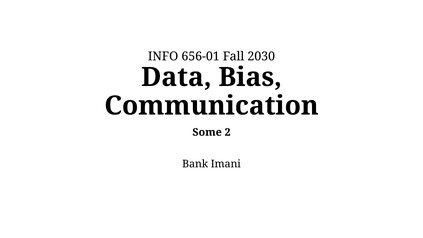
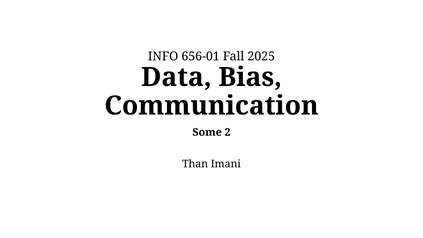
2030: 2030 -> 2025
Bank: Bank -> Than
